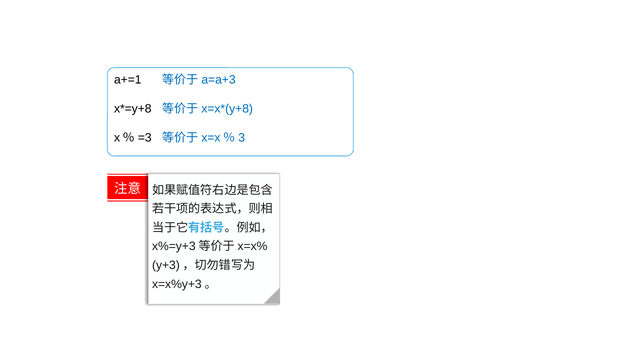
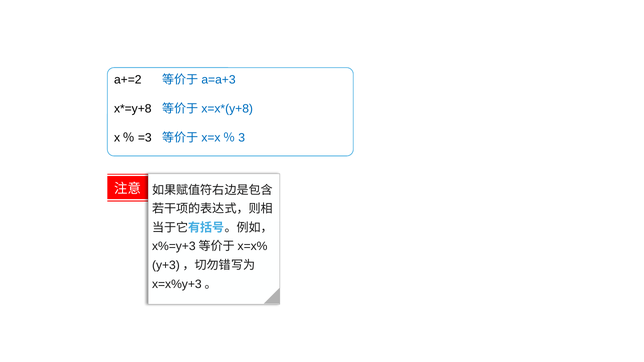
a+=1: a+=1 -> a+=2
